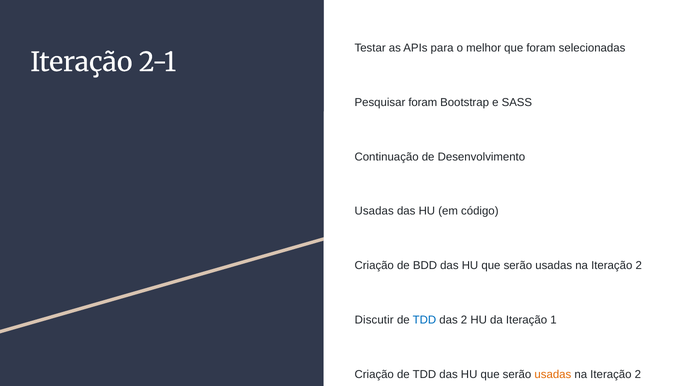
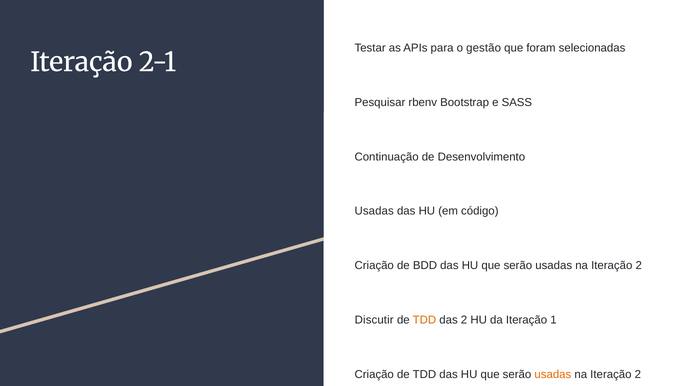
melhor: melhor -> gestão
Pesquisar foram: foram -> rbenv
TDD at (424, 320) colour: blue -> orange
